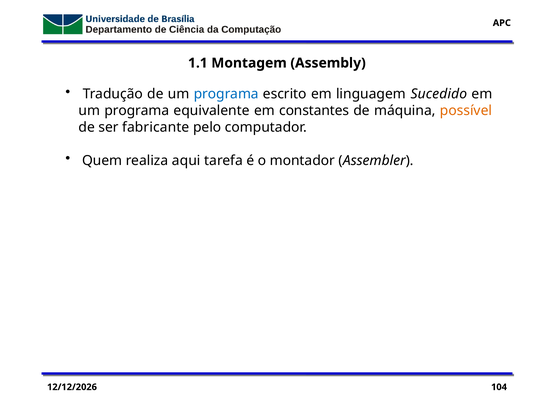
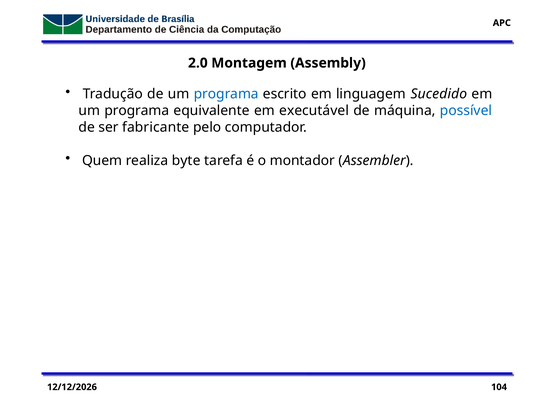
1.1: 1.1 -> 2.0
constantes: constantes -> executável
possível colour: orange -> blue
aqui: aqui -> byte
